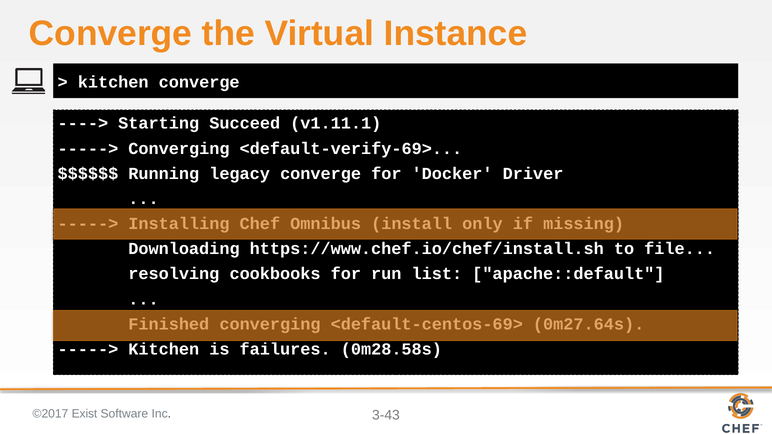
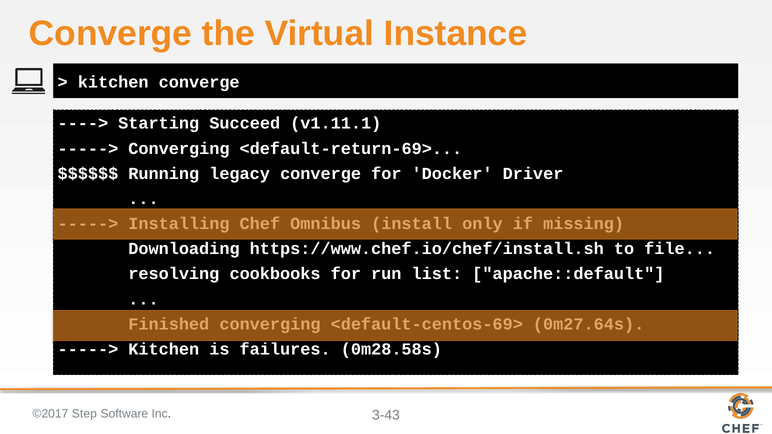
<default-verify-69>: <default-verify-69> -> <default-return-69>
Exist: Exist -> Step
